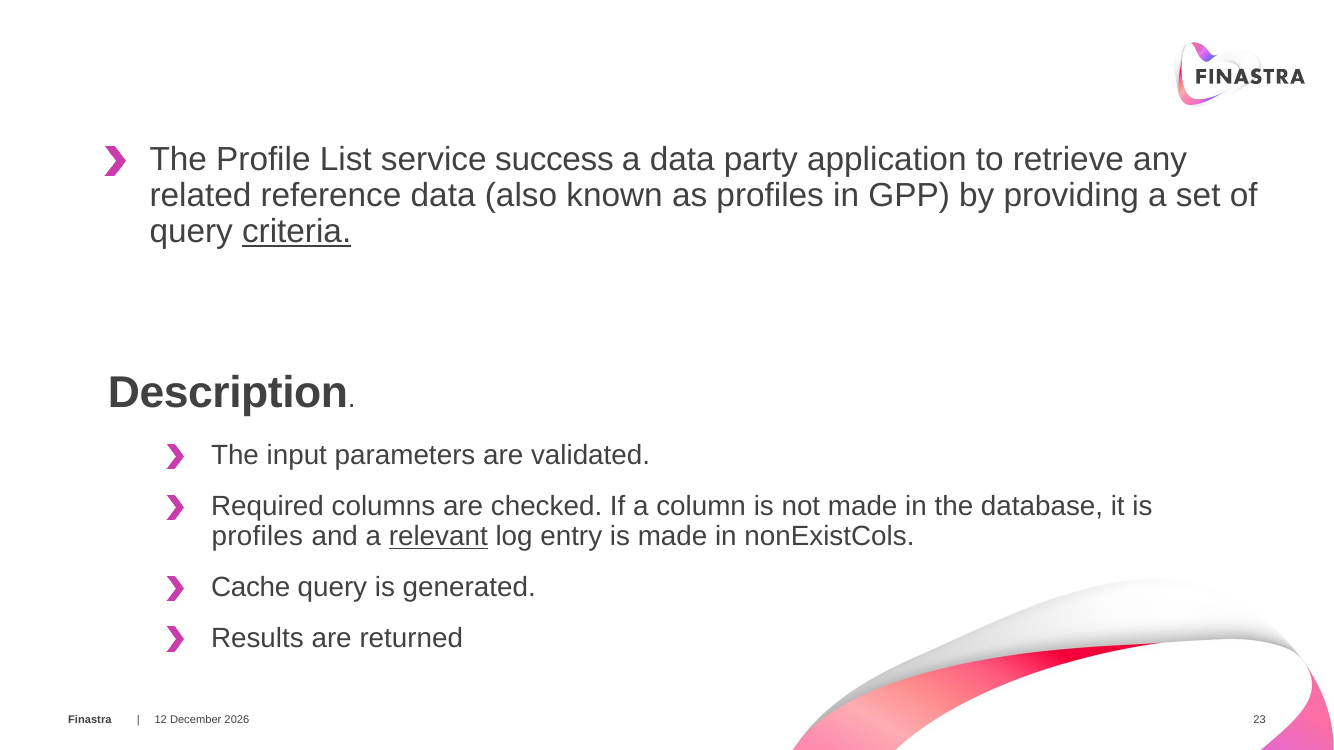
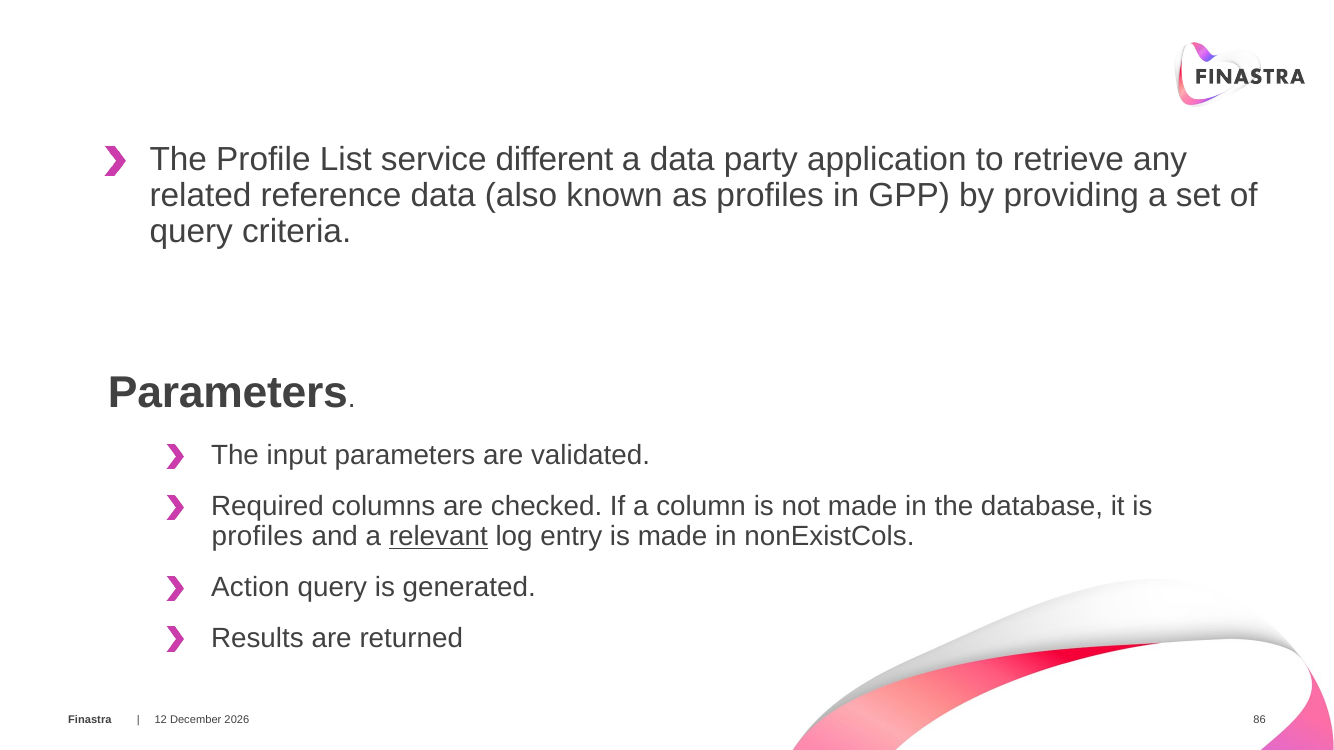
success: success -> different
criteria underline: present -> none
Description at (228, 393): Description -> Parameters
Cache: Cache -> Action
23: 23 -> 86
